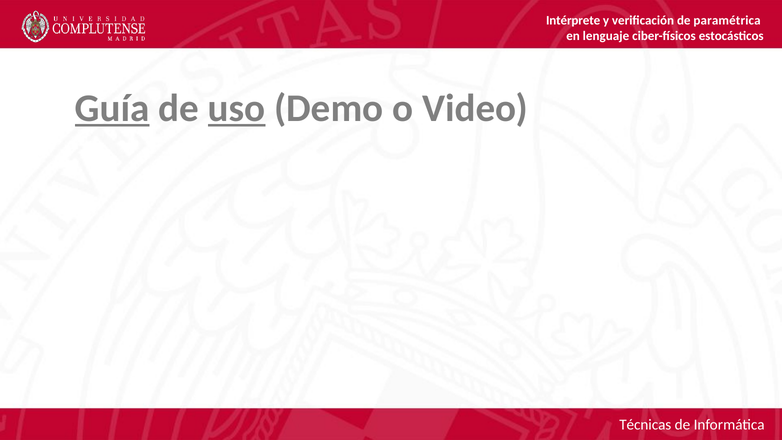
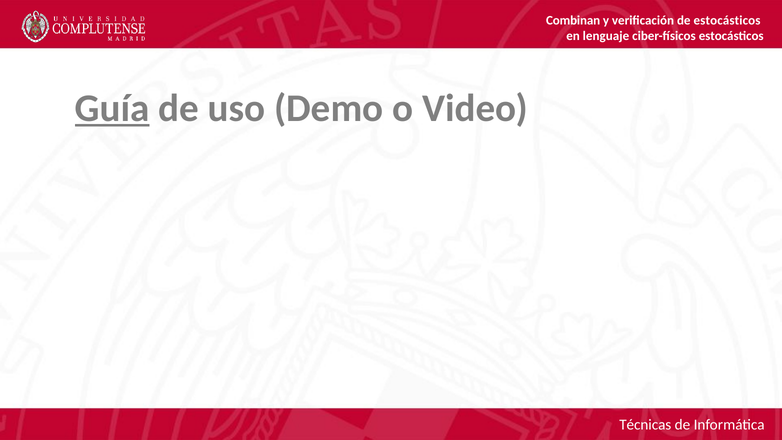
Intérprete: Intérprete -> Combinan
de paramétrica: paramétrica -> estocásticos
uso underline: present -> none
